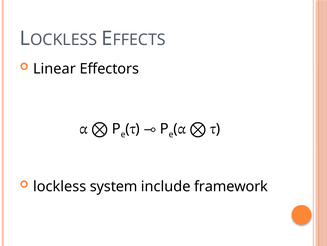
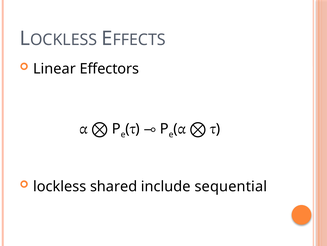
system: system -> shared
framework: framework -> sequential
